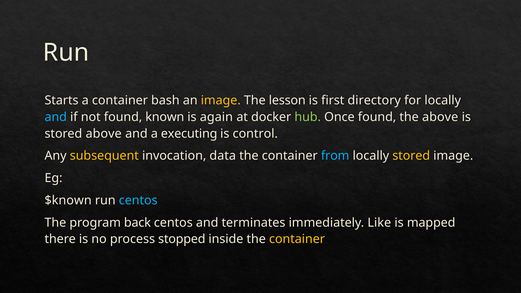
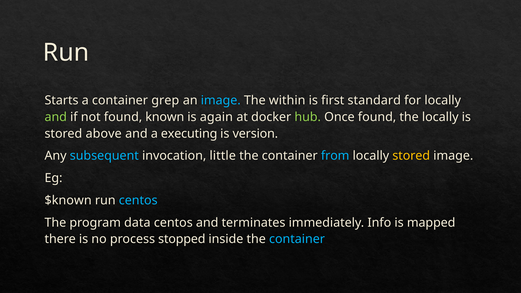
bash: bash -> grep
image at (221, 101) colour: yellow -> light blue
lesson: lesson -> within
directory: directory -> standard
and at (56, 117) colour: light blue -> light green
the above: above -> locally
control: control -> version
subsequent colour: yellow -> light blue
data: data -> little
back: back -> data
Like: Like -> Info
container at (297, 239) colour: yellow -> light blue
